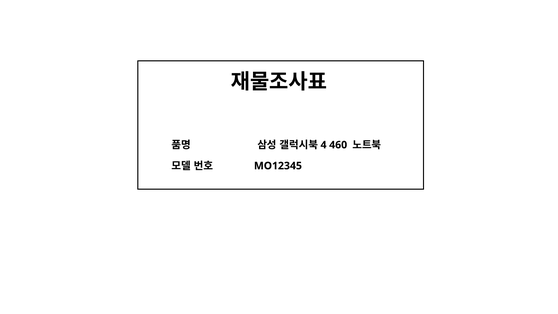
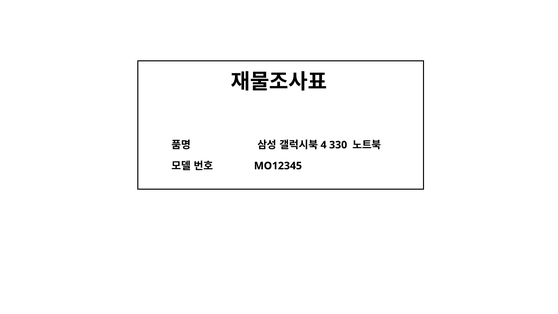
460: 460 -> 330
